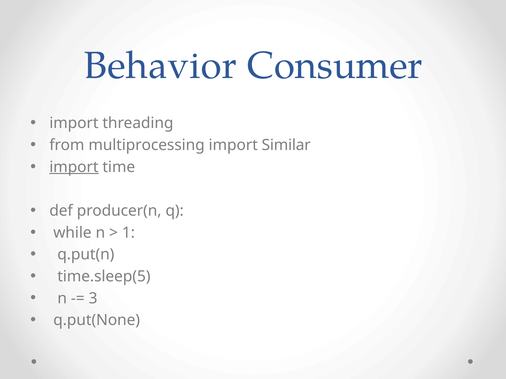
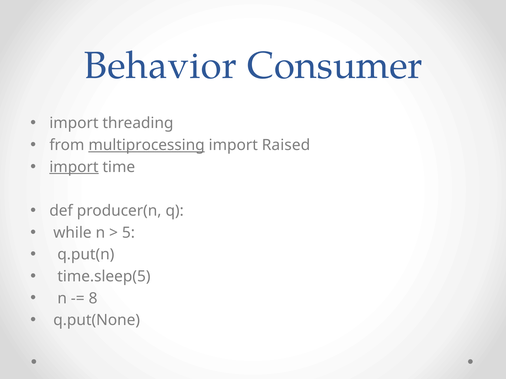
multiprocessing underline: none -> present
Similar: Similar -> Raised
1: 1 -> 5
3: 3 -> 8
